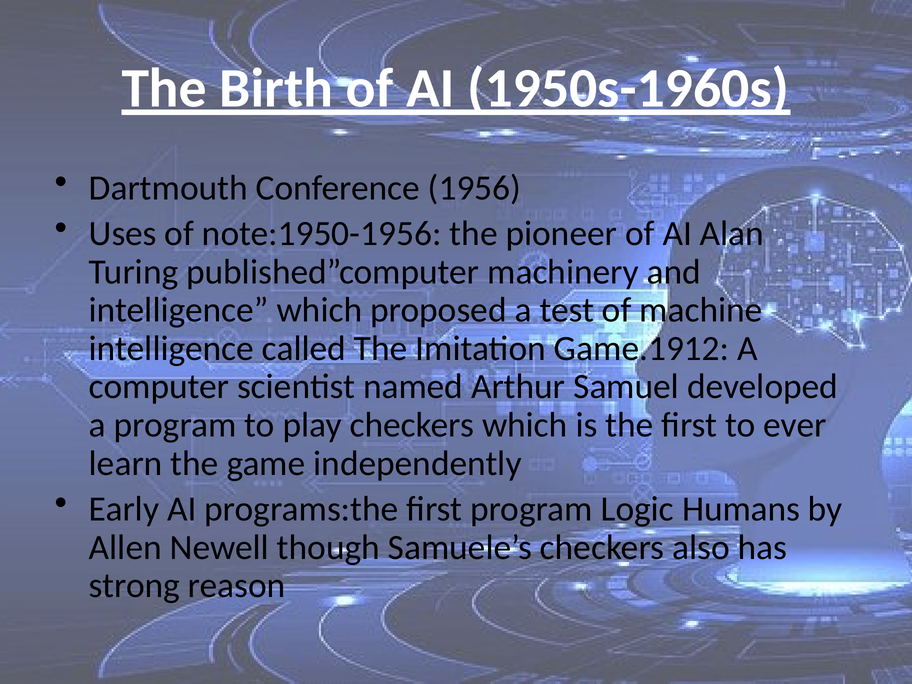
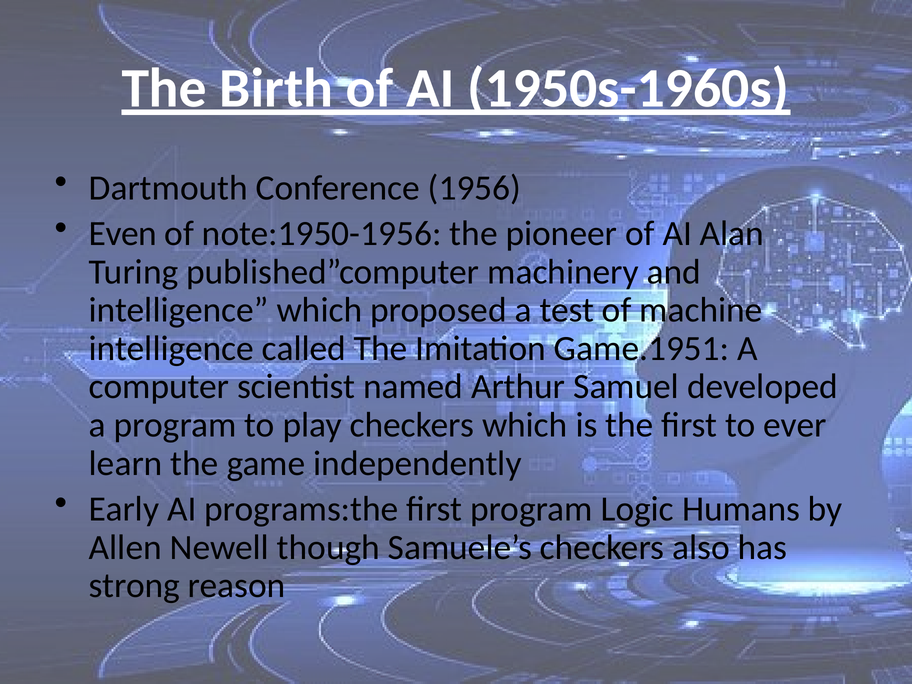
Uses: Uses -> Even
Game.1912: Game.1912 -> Game.1951
